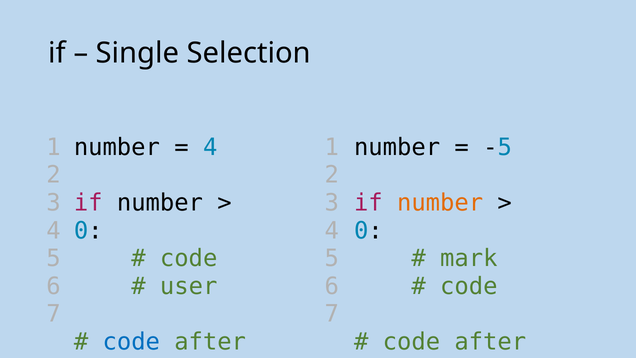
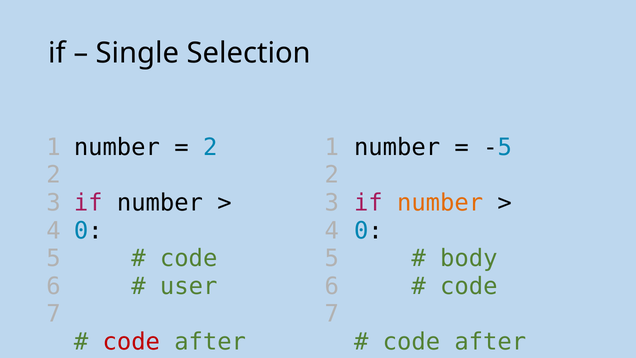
4 at (210, 147): 4 -> 2
mark: mark -> body
code at (131, 342) colour: blue -> red
